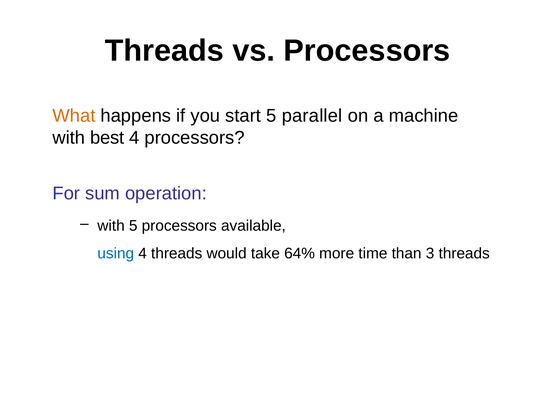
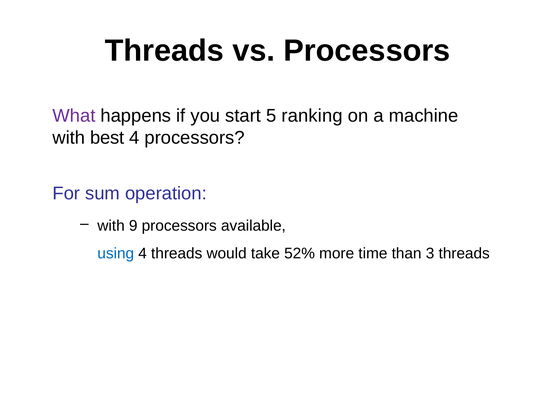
What colour: orange -> purple
parallel: parallel -> ranking
with 5: 5 -> 9
64%: 64% -> 52%
